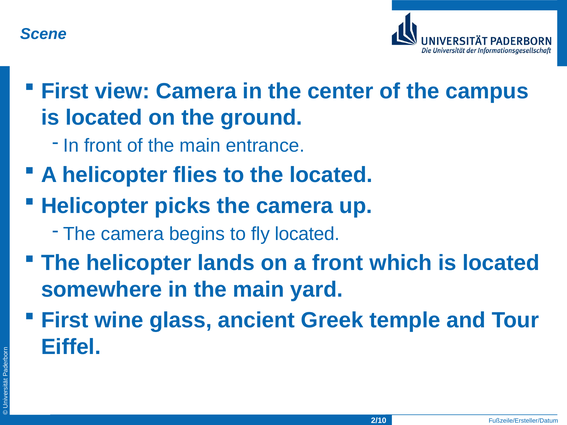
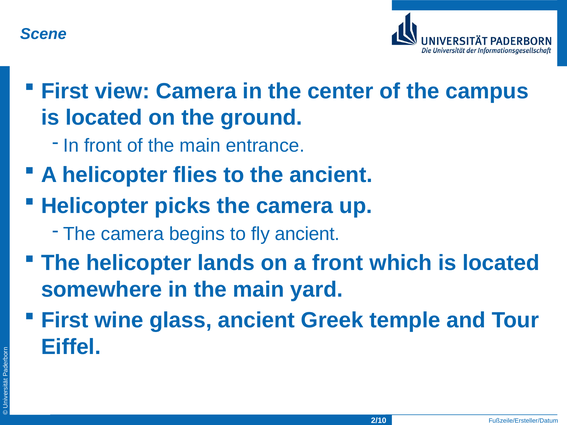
the located: located -> ancient
fly located: located -> ancient
